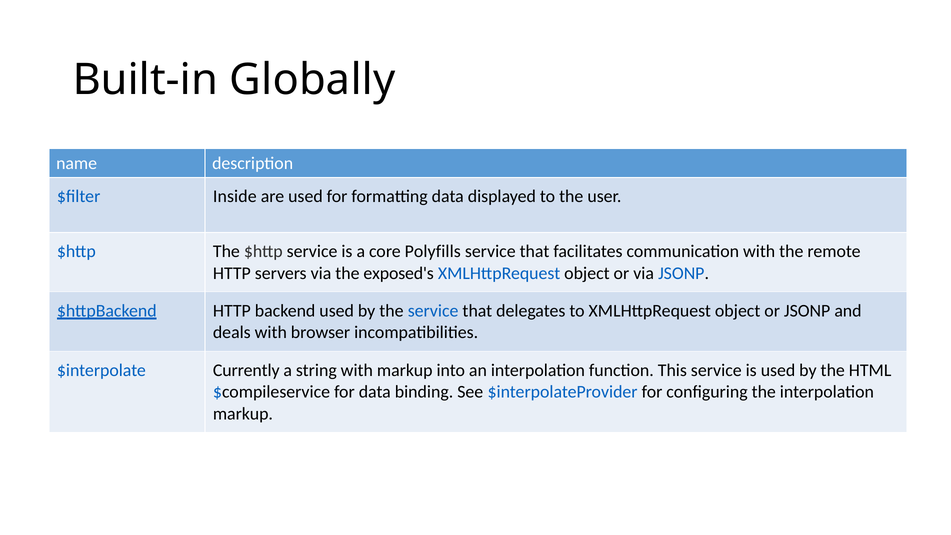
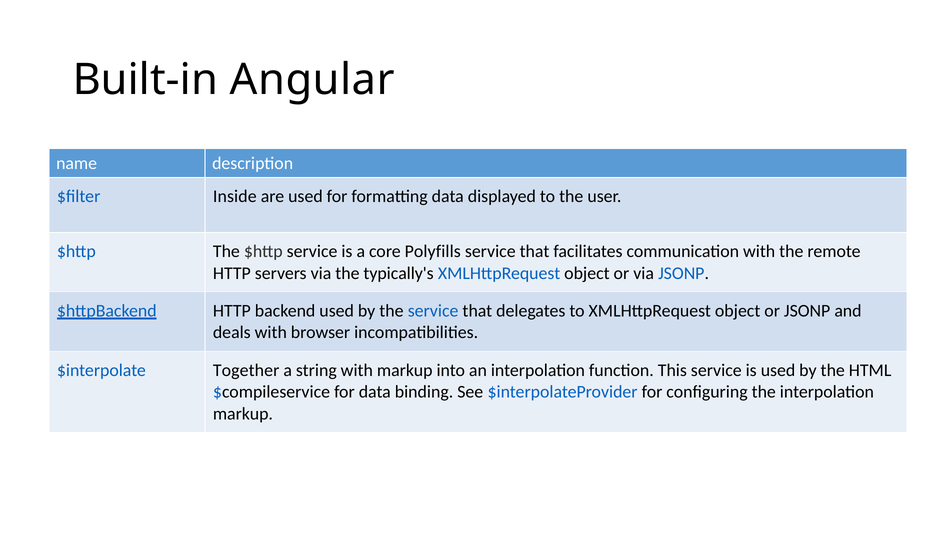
Globally: Globally -> Angular
exposed's: exposed's -> typically's
Currently: Currently -> Together
